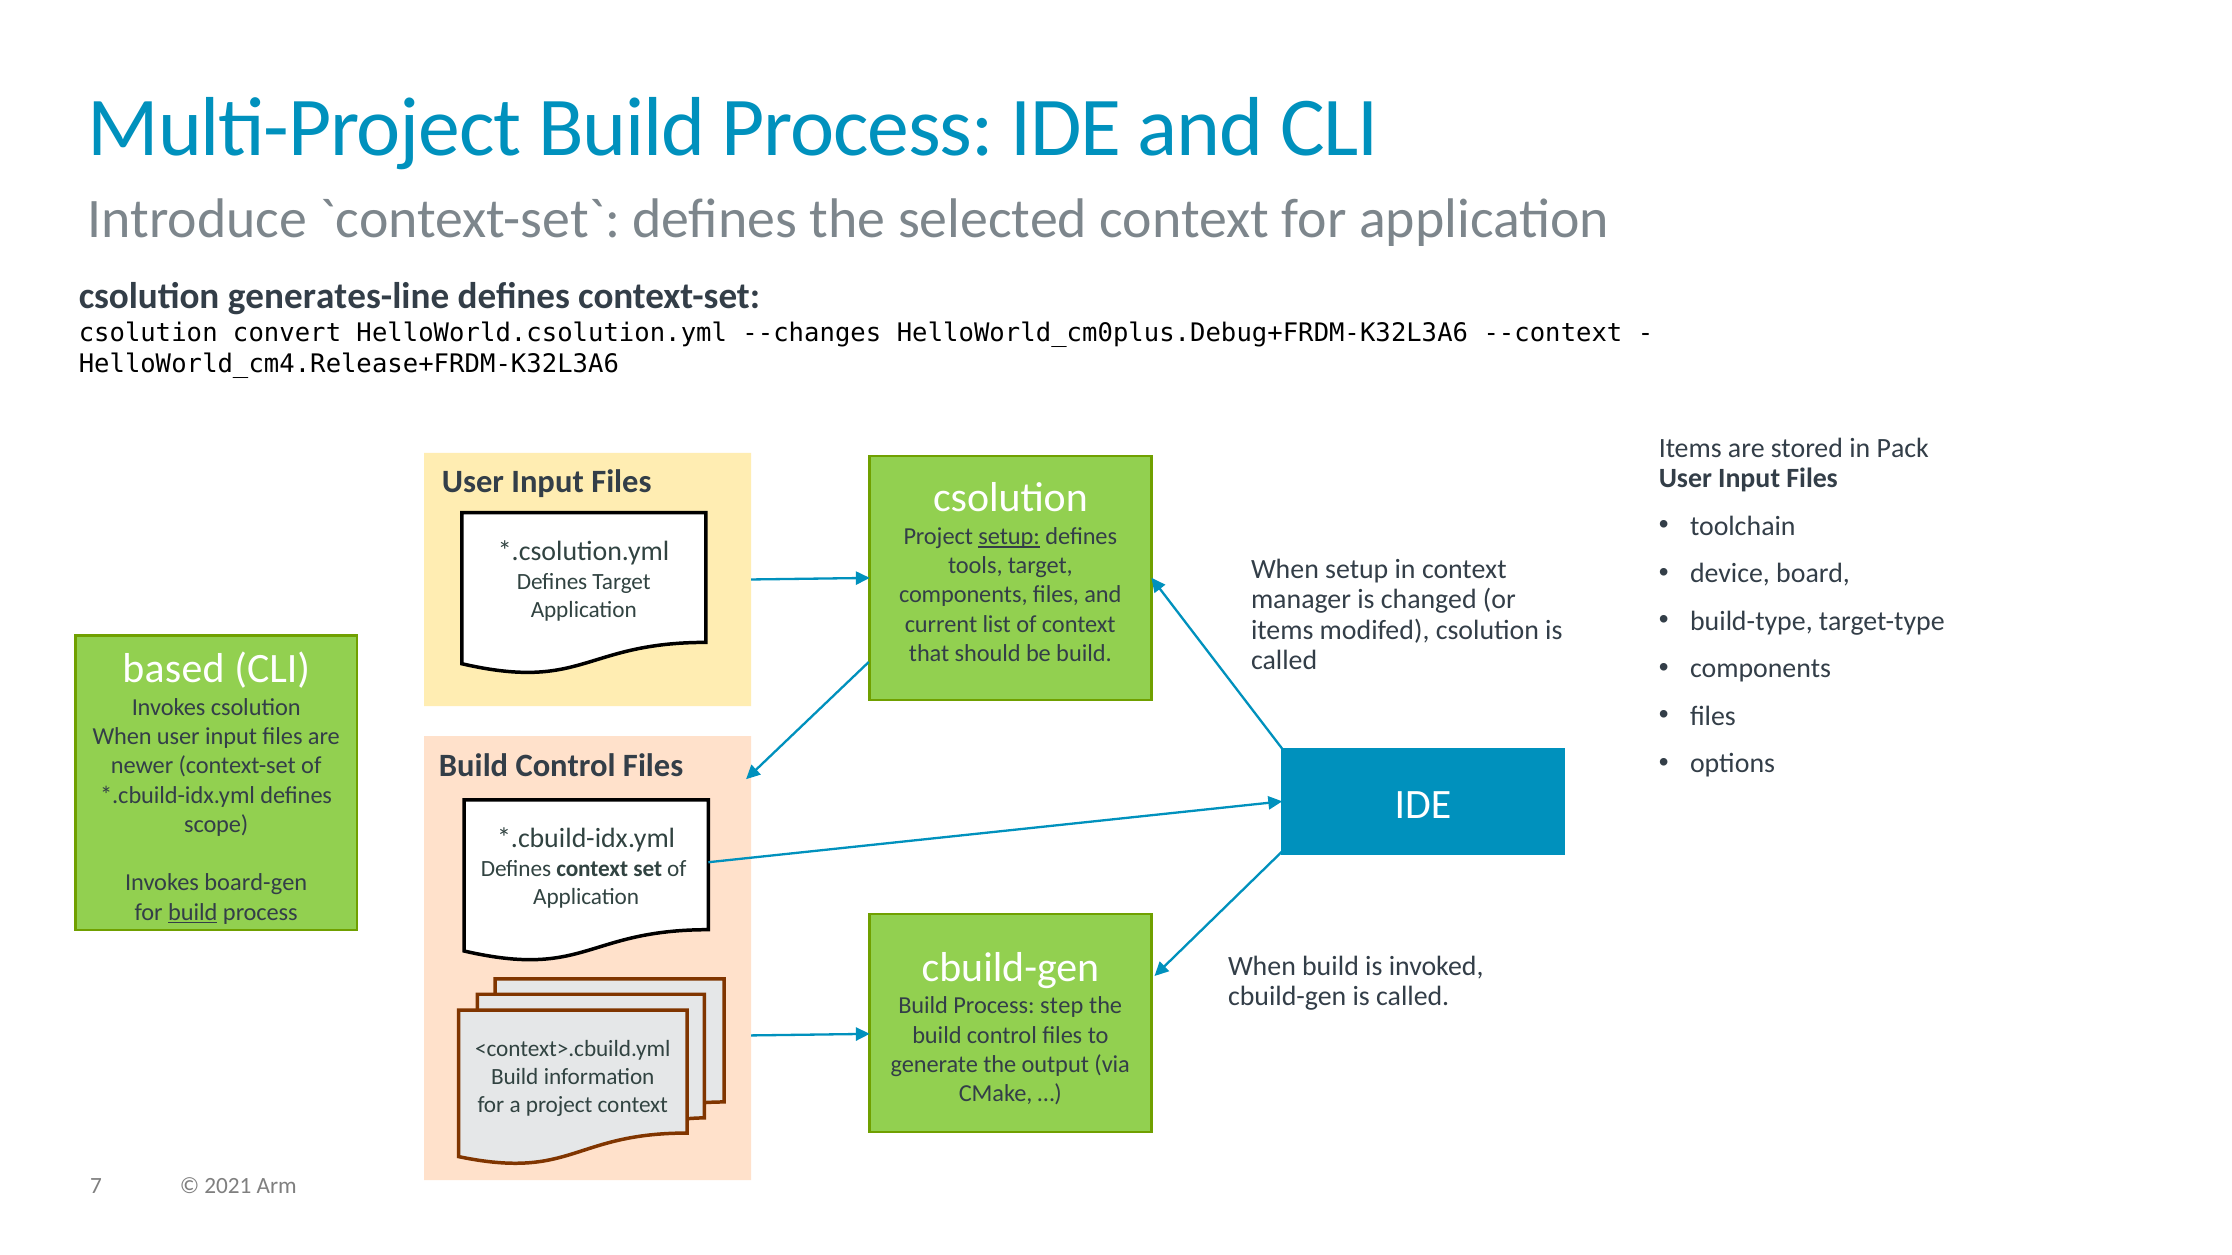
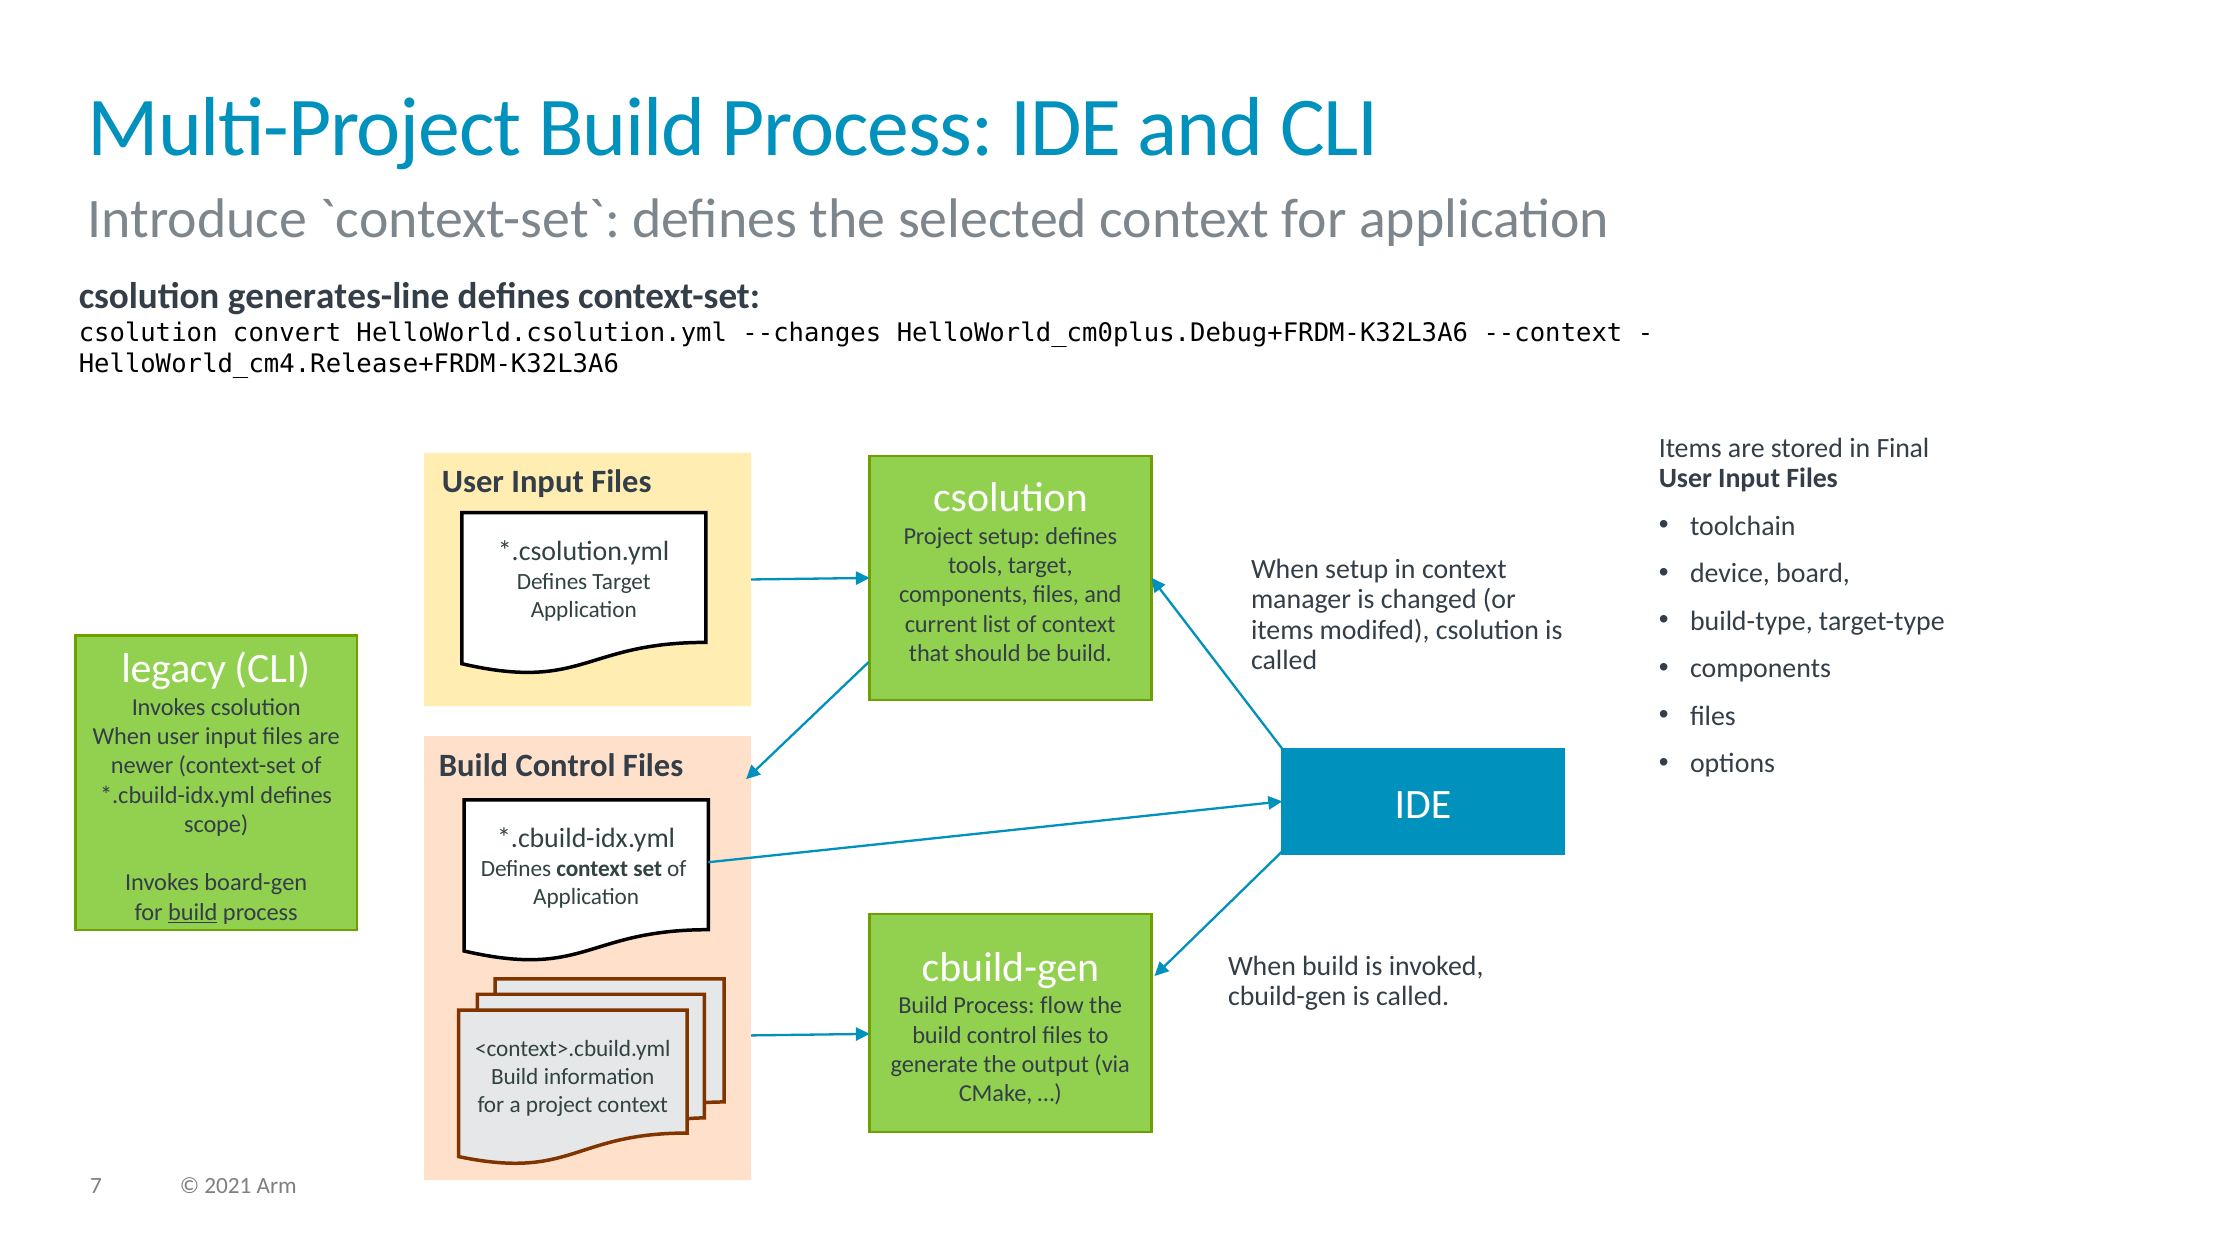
Pack: Pack -> Final
setup at (1009, 537) underline: present -> none
based: based -> legacy
step: step -> flow
